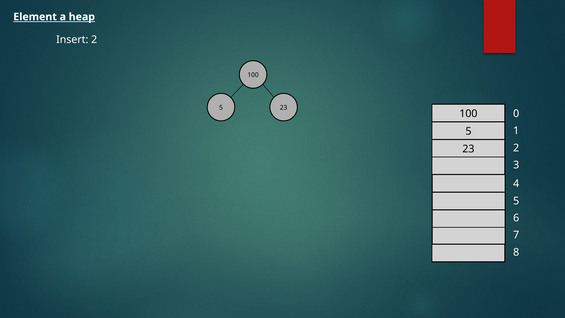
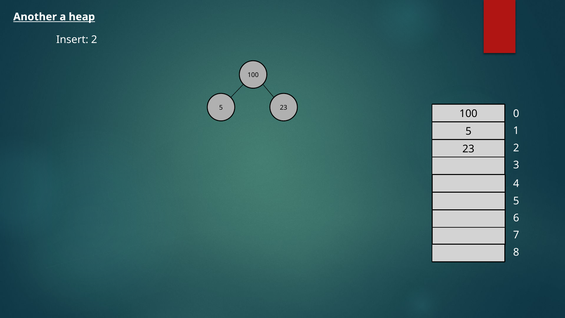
Element: Element -> Another
